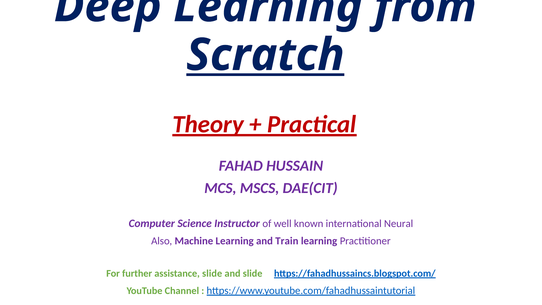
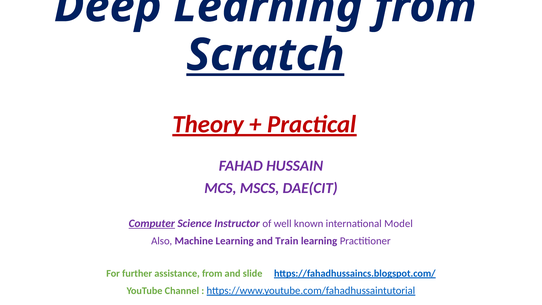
Computer underline: none -> present
Neural: Neural -> Model
assistance slide: slide -> from
